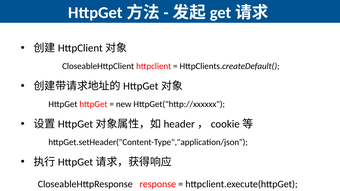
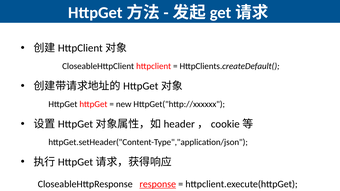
response underline: none -> present
